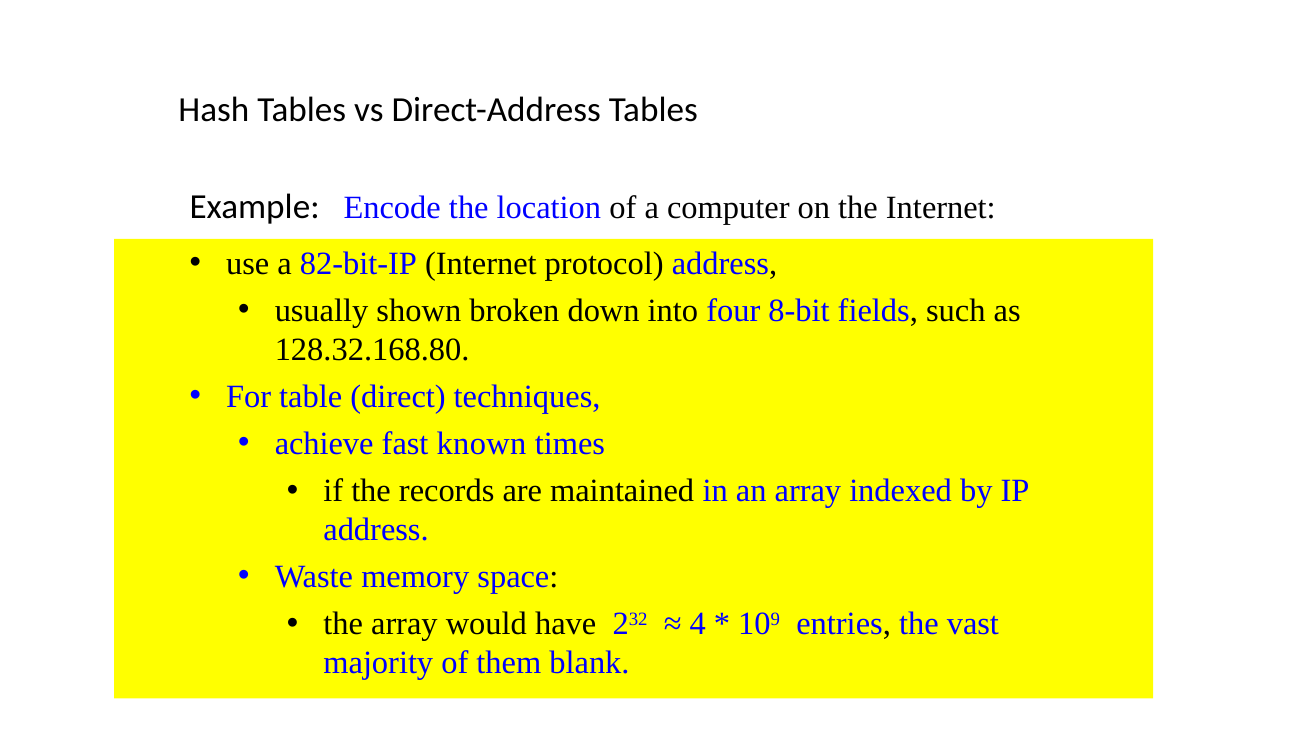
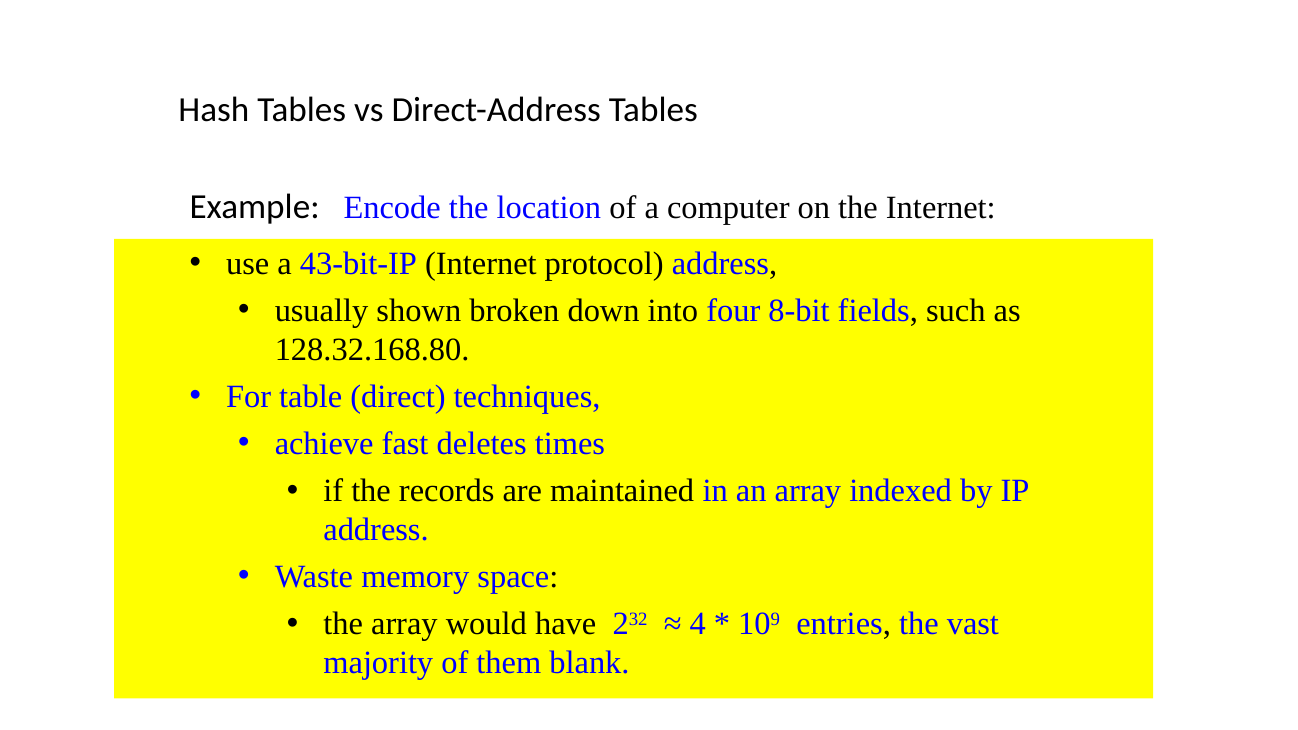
82-bit-IP: 82-bit-IP -> 43-bit-IP
known: known -> deletes
